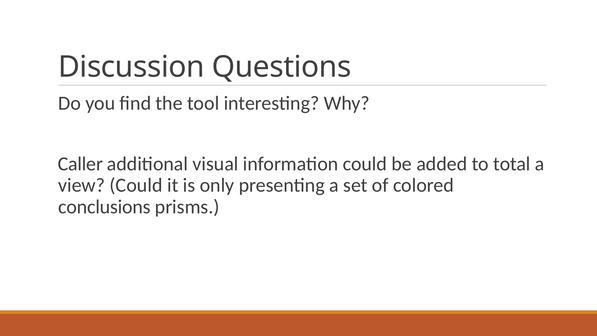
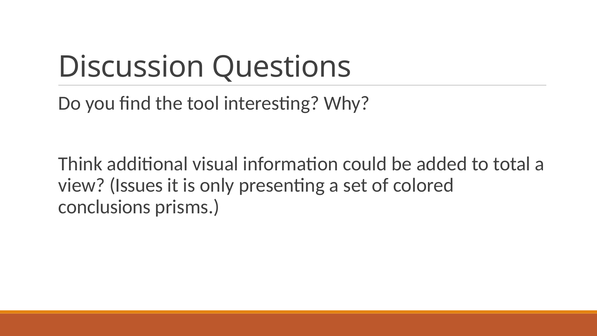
Caller: Caller -> Think
view Could: Could -> Issues
